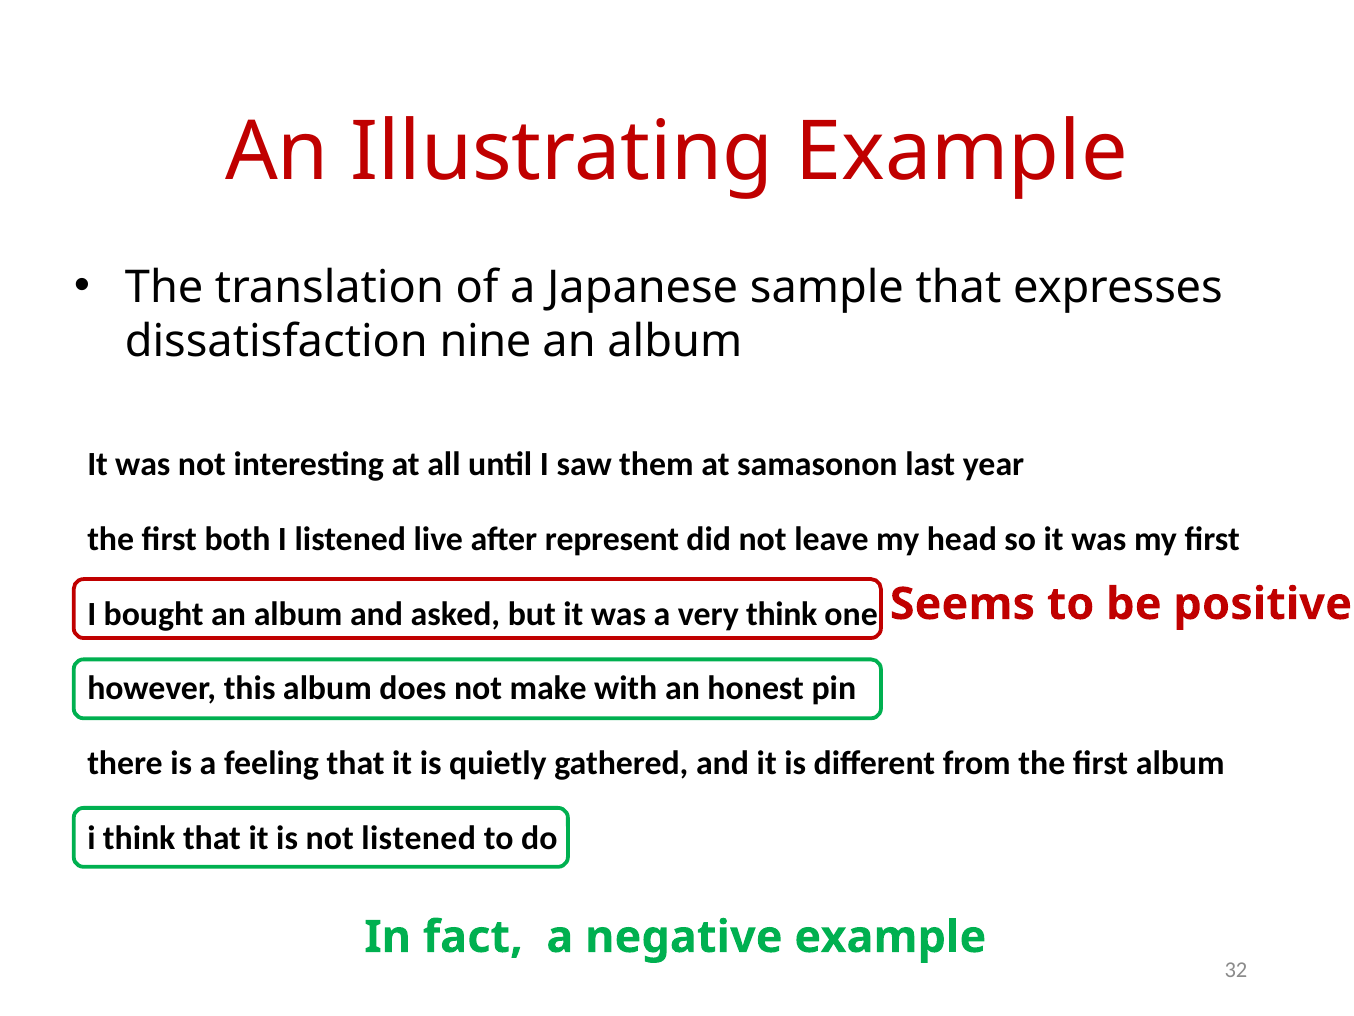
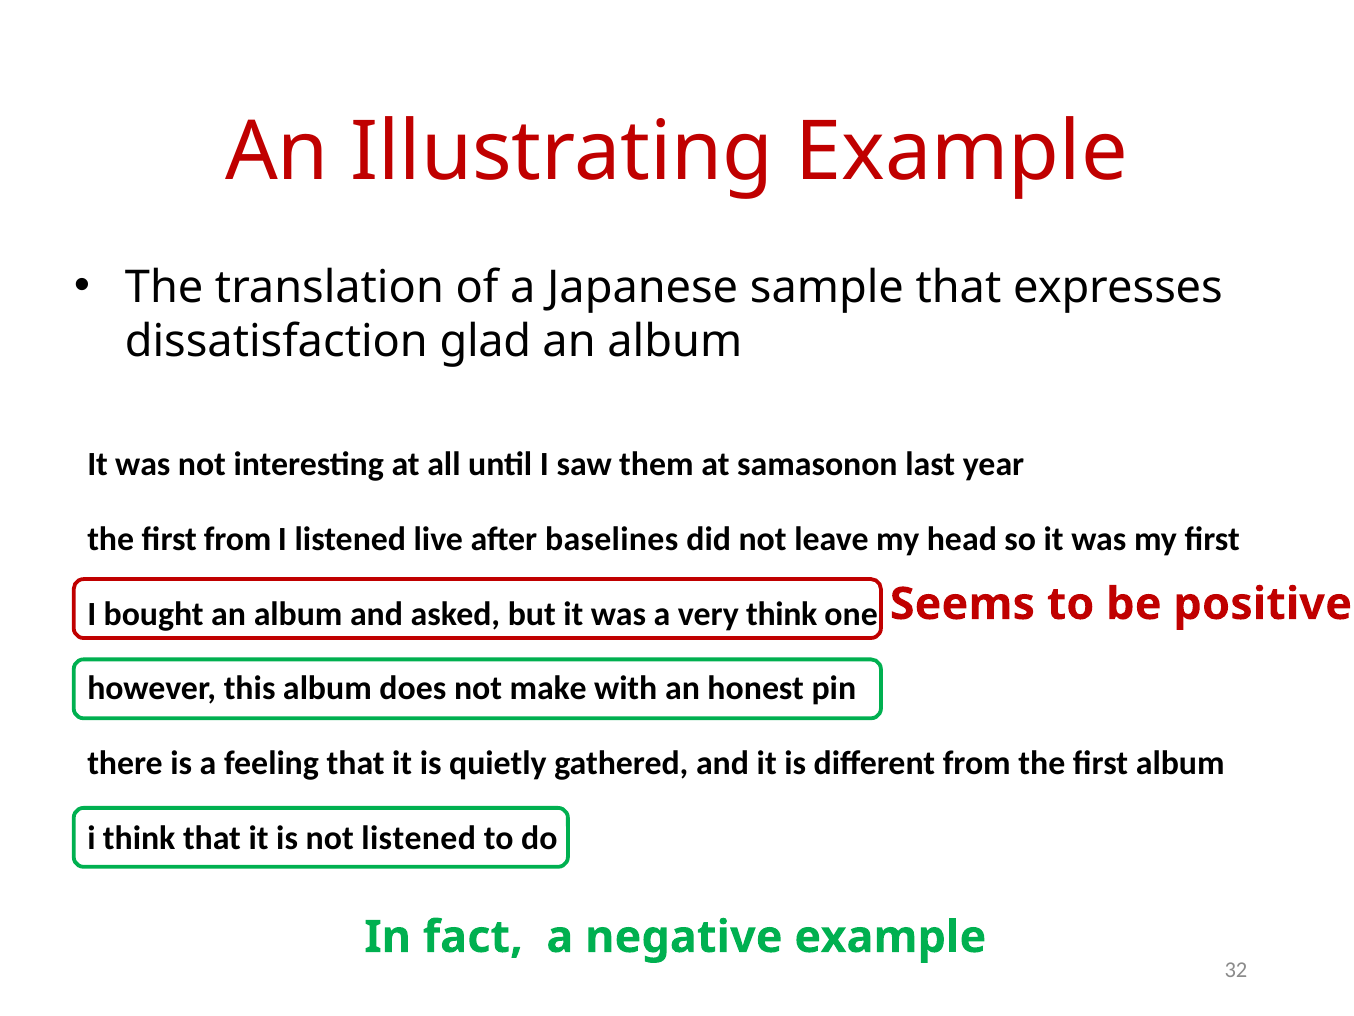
nine: nine -> glad
first both: both -> from
represent: represent -> baselines
